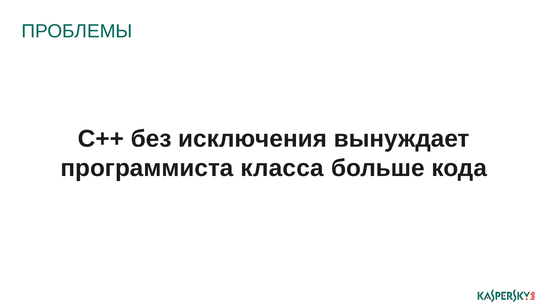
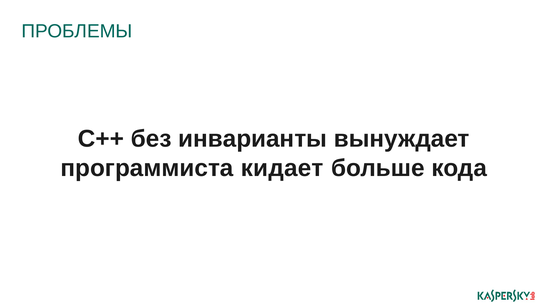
исключения: исключения -> инварианты
класса: класса -> кидает
